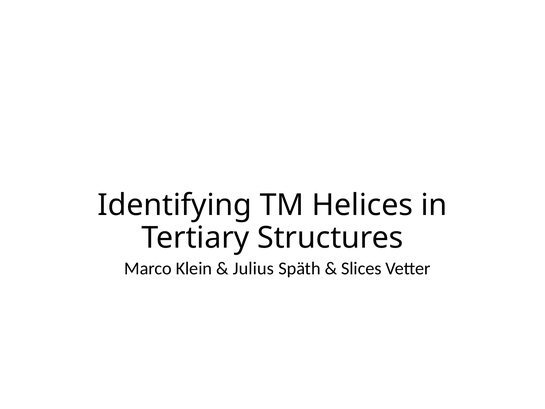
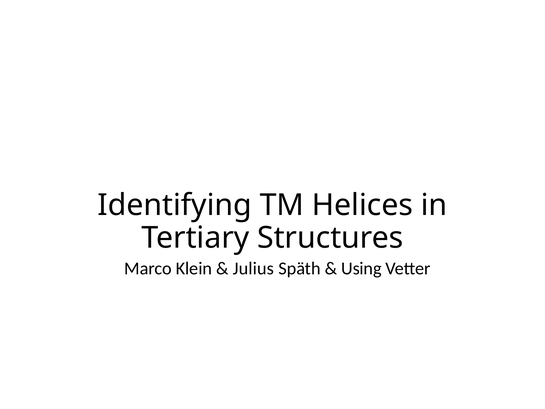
Slices: Slices -> Using
